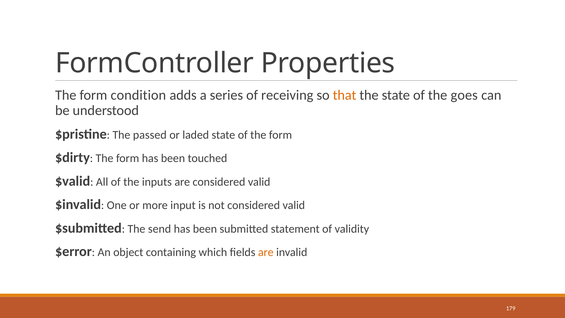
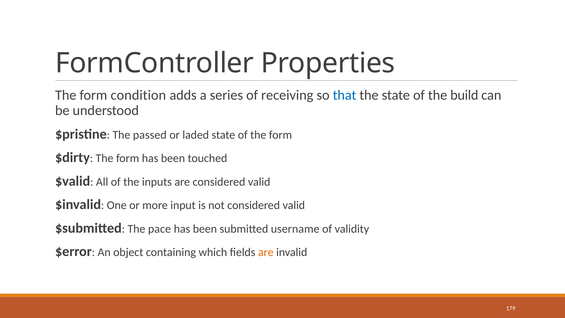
that colour: orange -> blue
goes: goes -> build
send: send -> pace
statement: statement -> username
